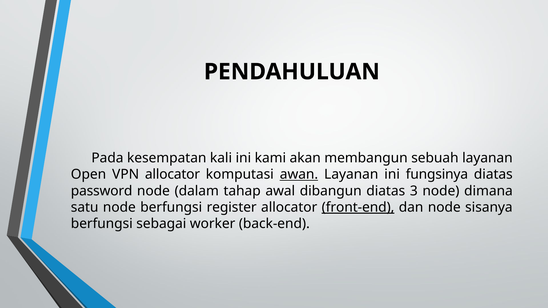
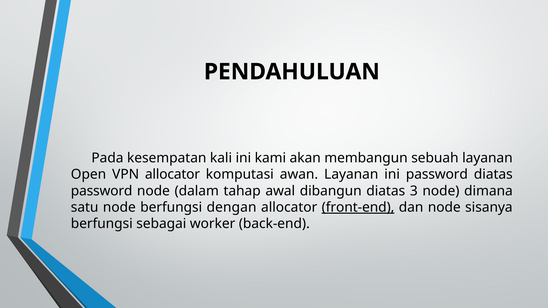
awan underline: present -> none
ini fungsinya: fungsinya -> password
register: register -> dengan
